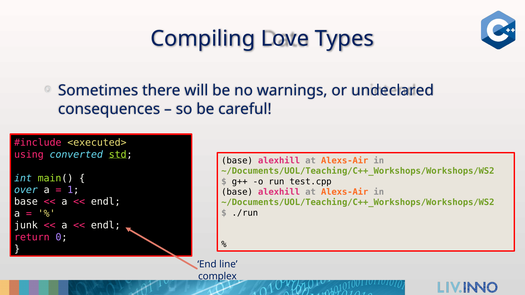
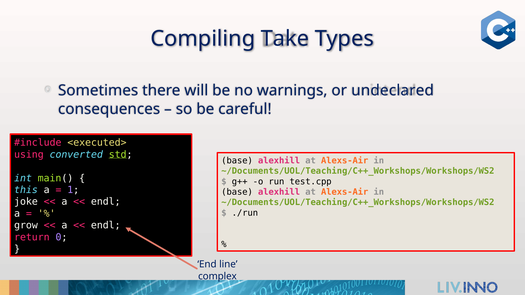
Love: Love -> Take
over: over -> this
base at (26, 202): base -> joke
junk: junk -> grow
